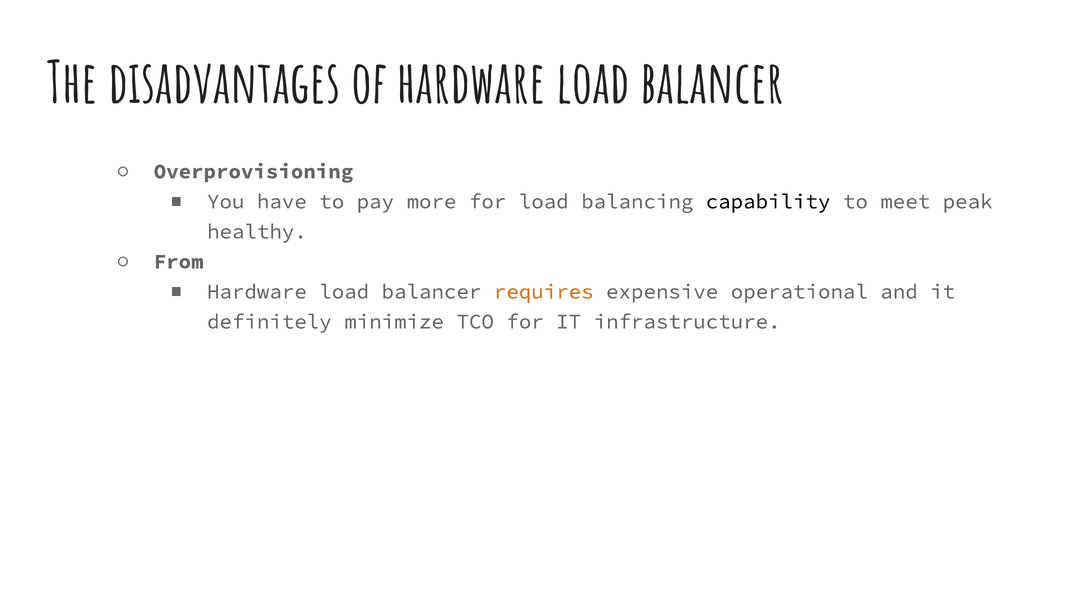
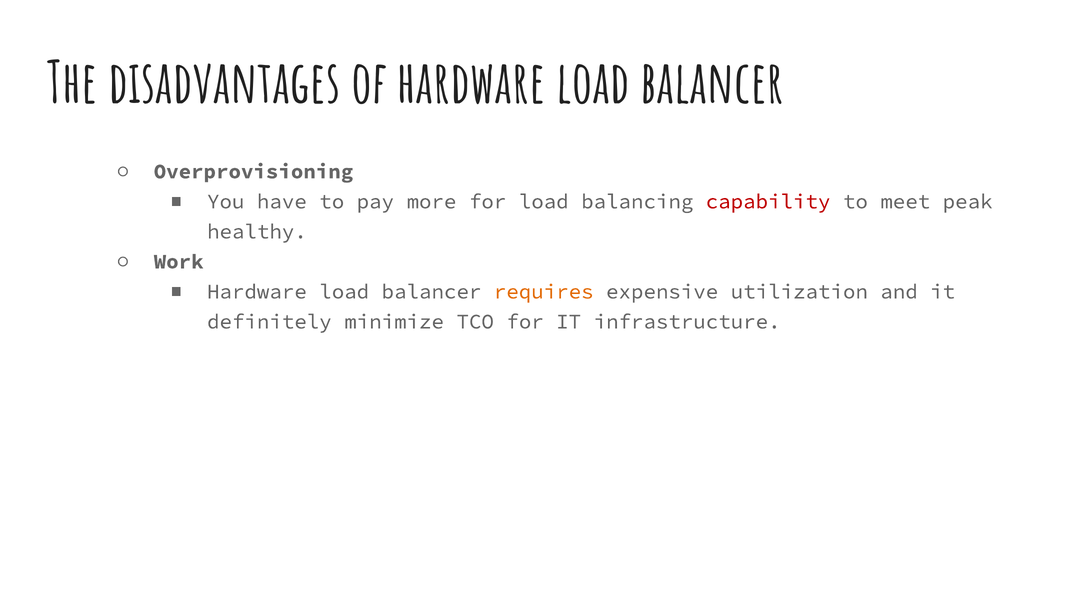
capability colour: black -> red
From: From -> Work
operational: operational -> utilization
